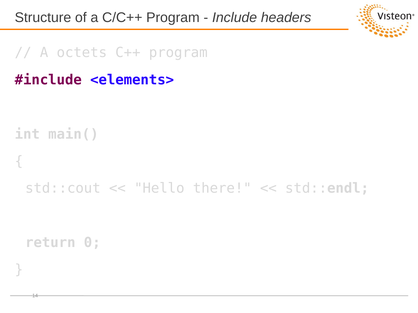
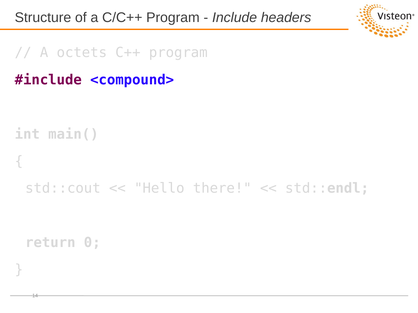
<elements>: <elements> -> <compound>
